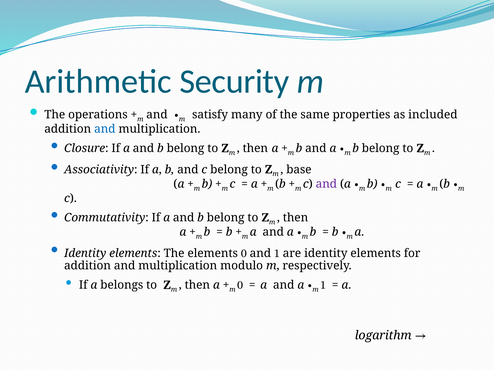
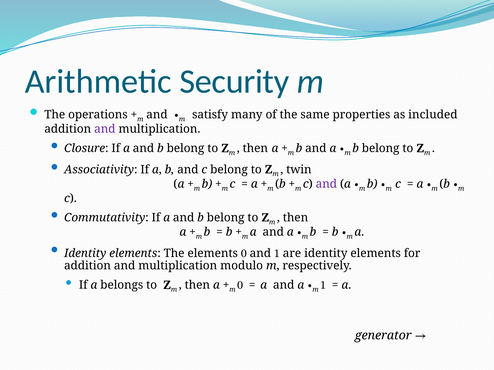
and at (105, 129) colour: blue -> purple
base: base -> twin
logarithm: logarithm -> generator
